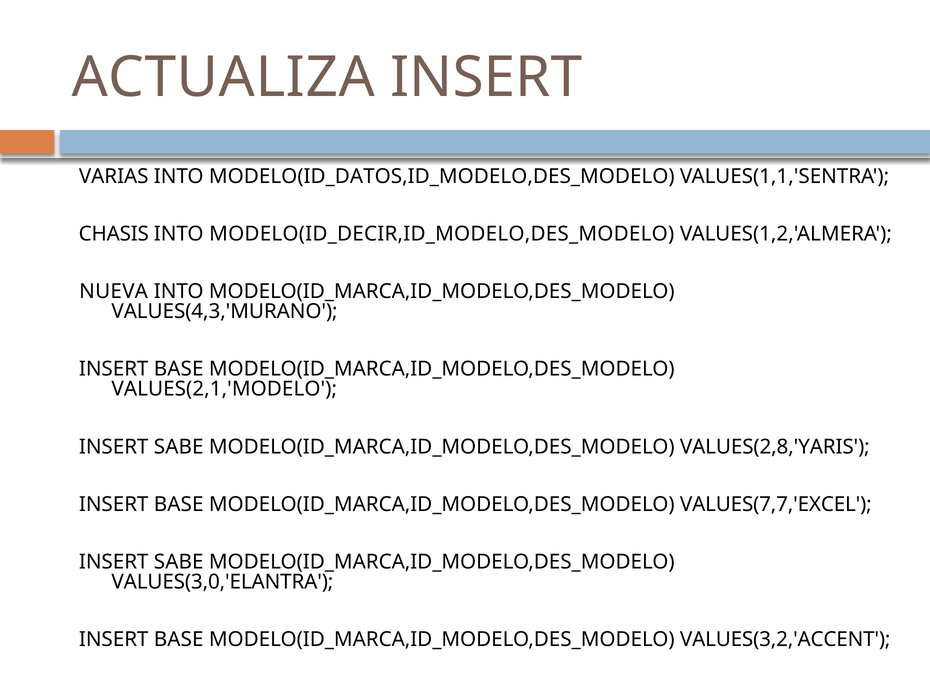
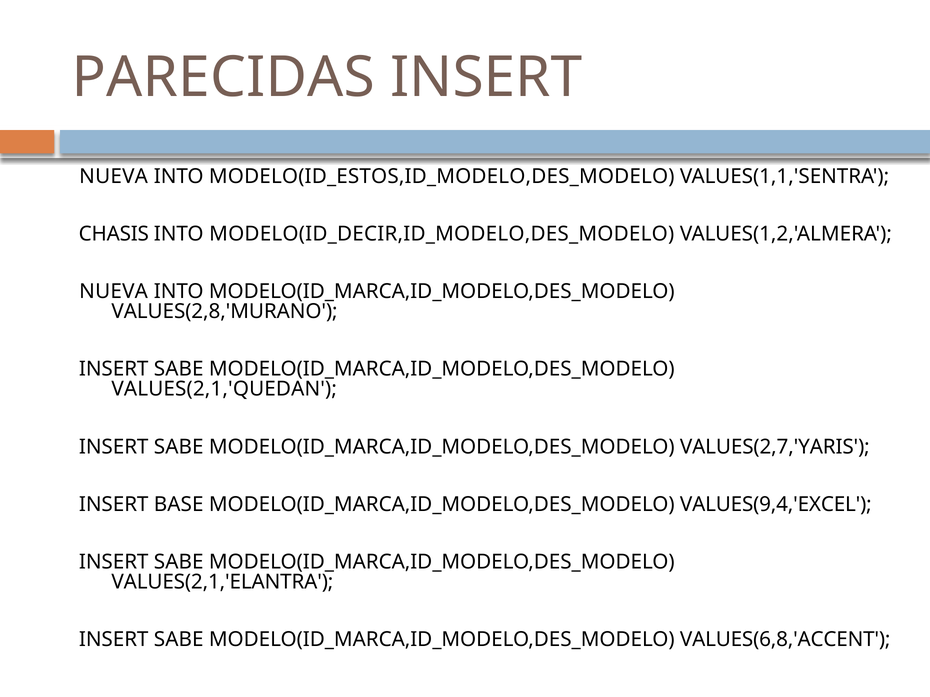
ACTUALIZA: ACTUALIZA -> PARECIDAS
VARIAS at (114, 176): VARIAS -> NUEVA
MODELO(ID_DATOS,ID_MODELO,DES_MODELO: MODELO(ID_DATOS,ID_MODELO,DES_MODELO -> MODELO(ID_ESTOS,ID_MODELO,DES_MODELO
VALUES(4,3,'MURANO: VALUES(4,3,'MURANO -> VALUES(2,8,'MURANO
BASE at (179, 369): BASE -> SABE
VALUES(2,1,'MODELO: VALUES(2,1,'MODELO -> VALUES(2,1,'QUEDAN
VALUES(2,8,'YARIS: VALUES(2,8,'YARIS -> VALUES(2,7,'YARIS
VALUES(7,7,'EXCEL: VALUES(7,7,'EXCEL -> VALUES(9,4,'EXCEL
VALUES(3,0,'ELANTRA: VALUES(3,0,'ELANTRA -> VALUES(2,1,'ELANTRA
BASE at (179, 640): BASE -> SABE
VALUES(3,2,'ACCENT: VALUES(3,2,'ACCENT -> VALUES(6,8,'ACCENT
